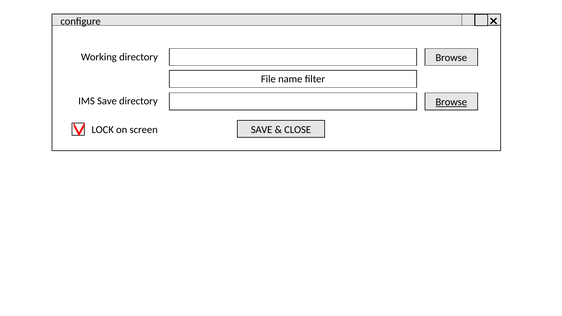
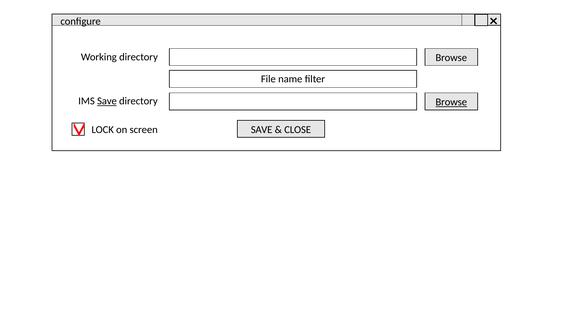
Save at (107, 101) underline: none -> present
